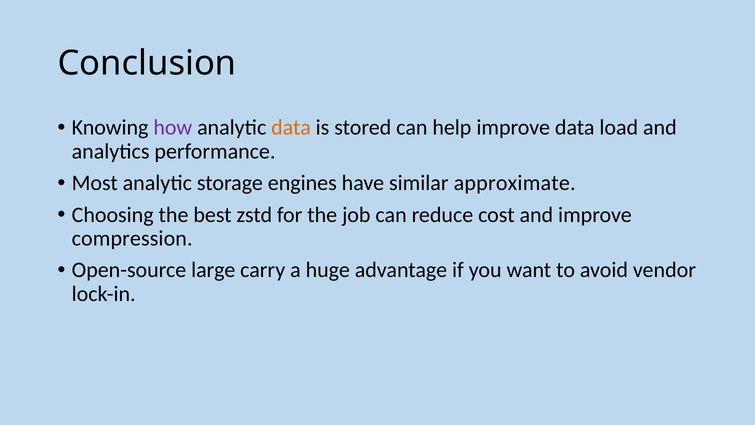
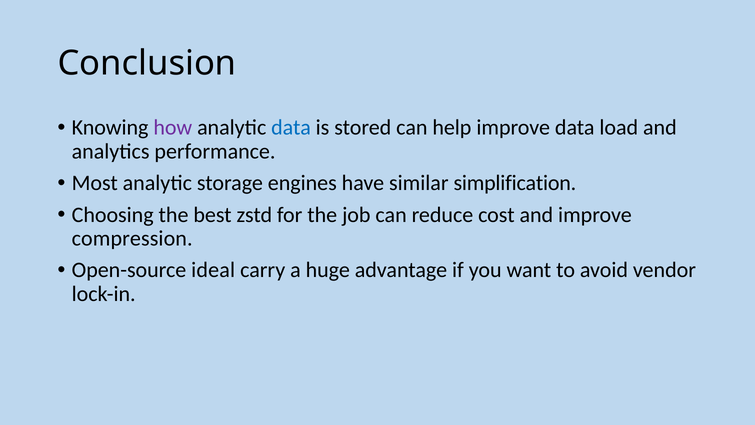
data at (291, 128) colour: orange -> blue
approximate: approximate -> simplification
large: large -> ideal
